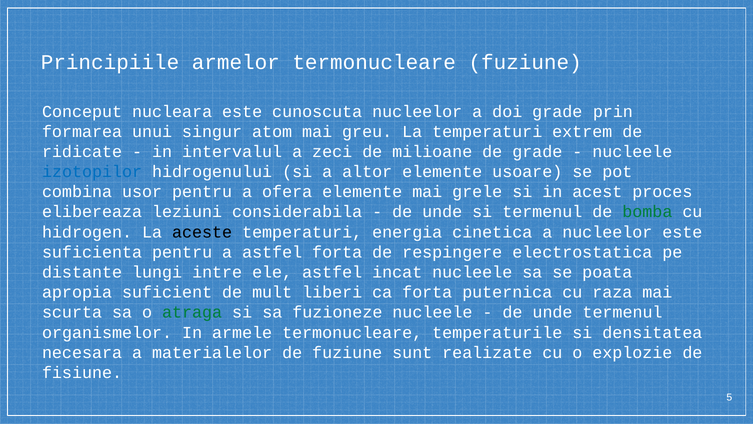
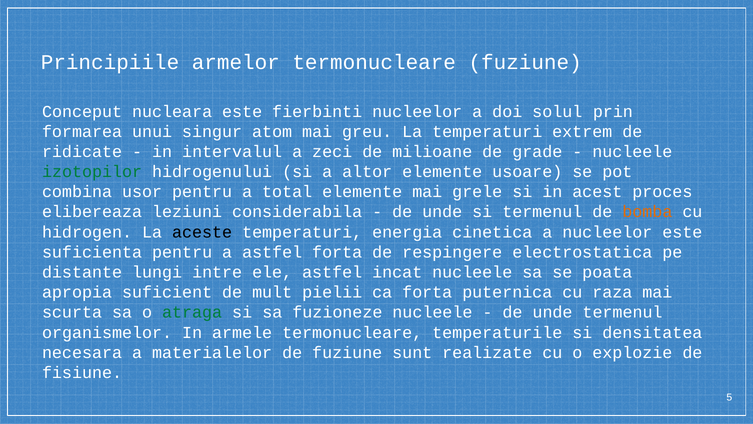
cunoscuta: cunoscuta -> fierbinti
doi grade: grade -> solul
izotopilor colour: blue -> green
ofera: ofera -> total
bomba colour: green -> orange
liberi: liberi -> pielii
